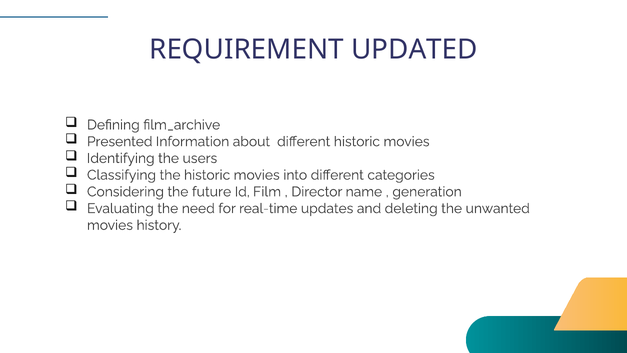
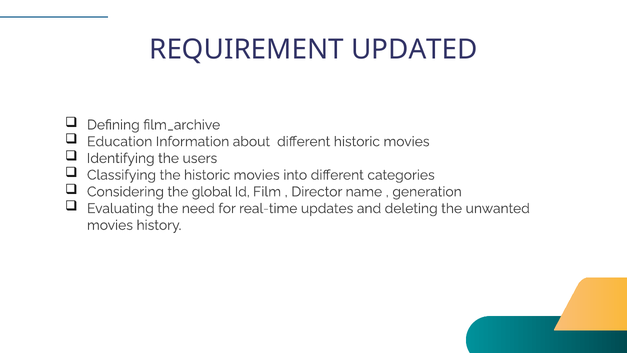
Presented: Presented -> Education
future: future -> global
